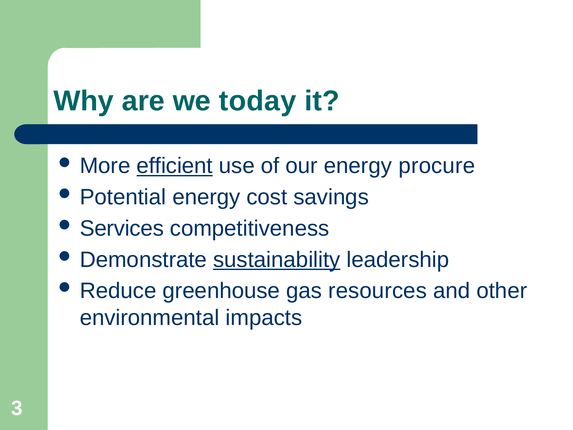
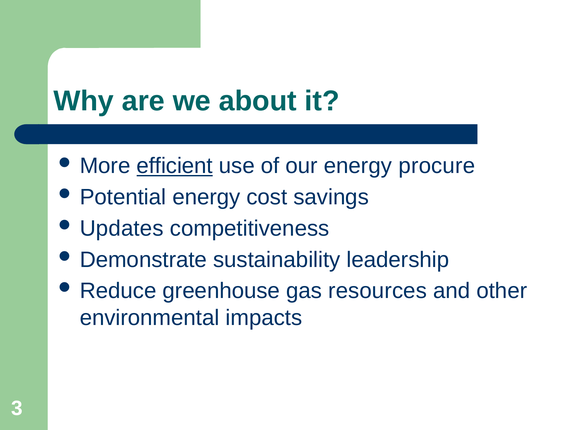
today: today -> about
Services: Services -> Updates
sustainability underline: present -> none
